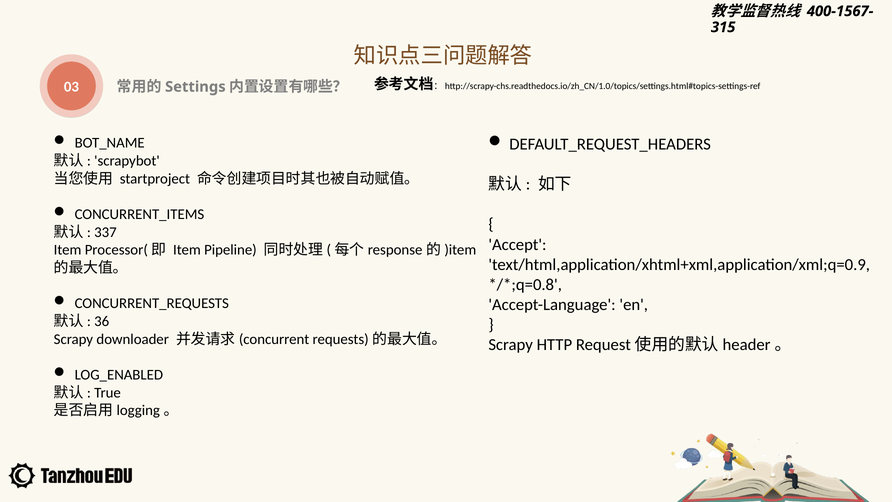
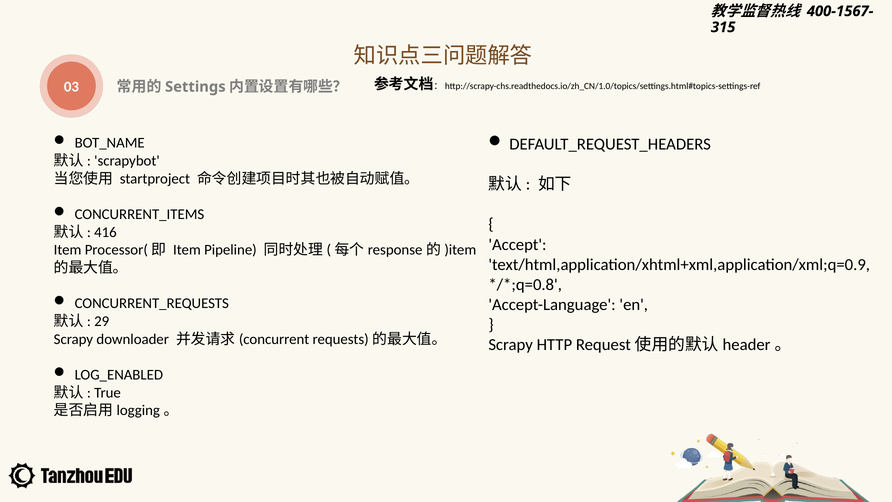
337: 337 -> 416
36: 36 -> 29
